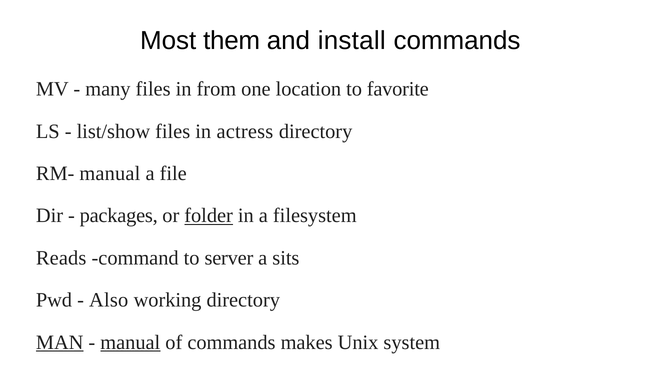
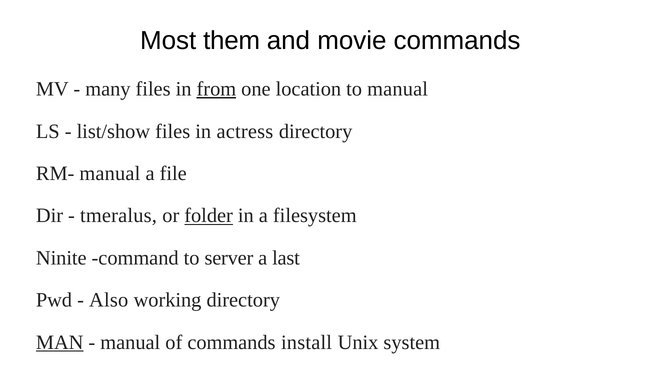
install: install -> movie
from underline: none -> present
to favorite: favorite -> manual
packages: packages -> tmeralus
Reads at (61, 258): Reads -> Ninite
sits: sits -> last
manual at (130, 342) underline: present -> none
makes: makes -> install
